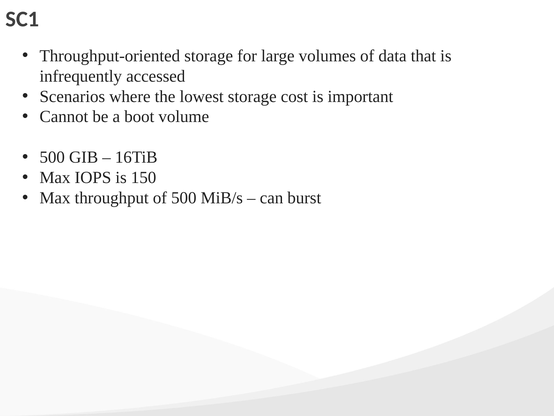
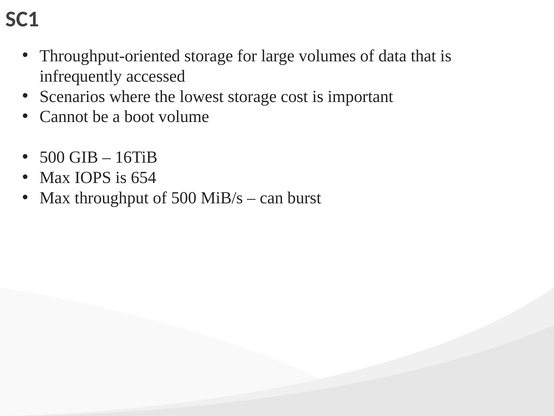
150: 150 -> 654
